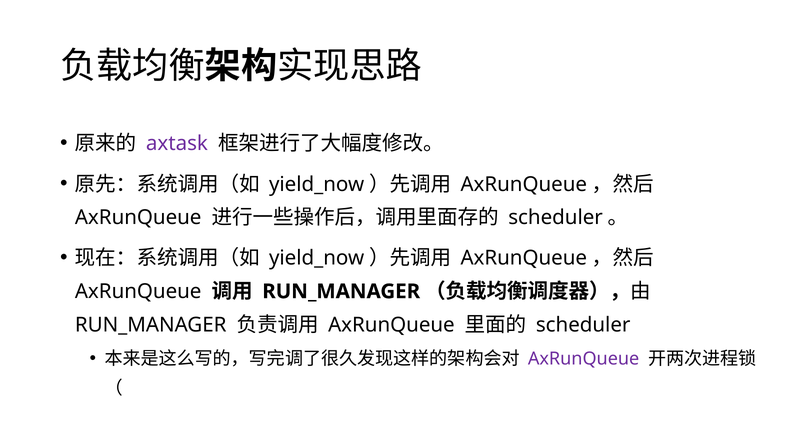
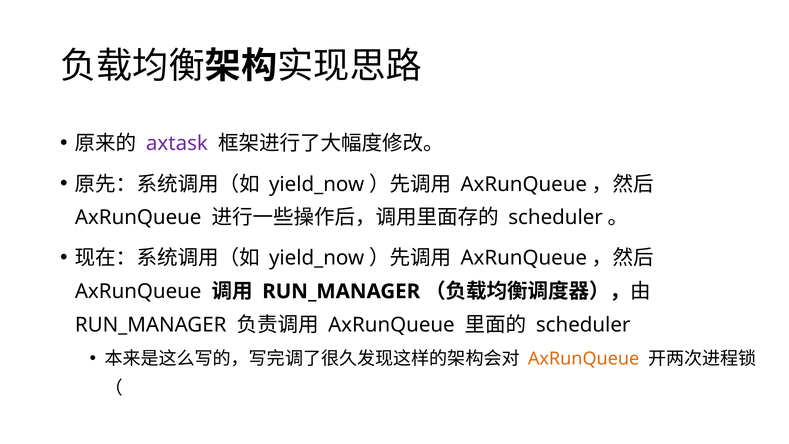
AxRunQueue at (584, 359) colour: purple -> orange
